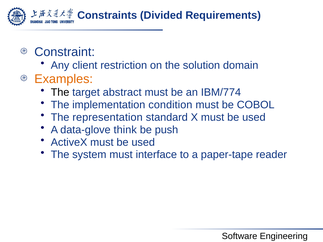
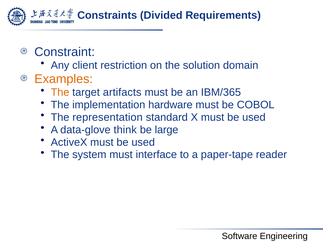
The at (60, 92) colour: black -> orange
abstract: abstract -> artifacts
IBM/774: IBM/774 -> IBM/365
condition: condition -> hardware
push: push -> large
